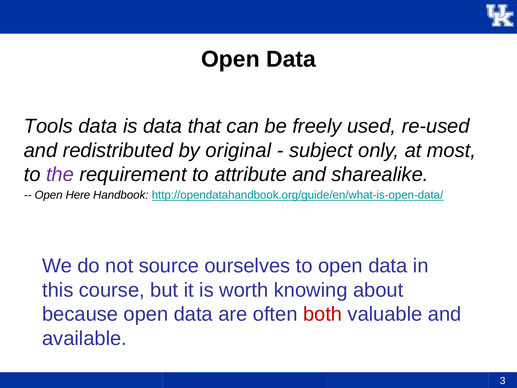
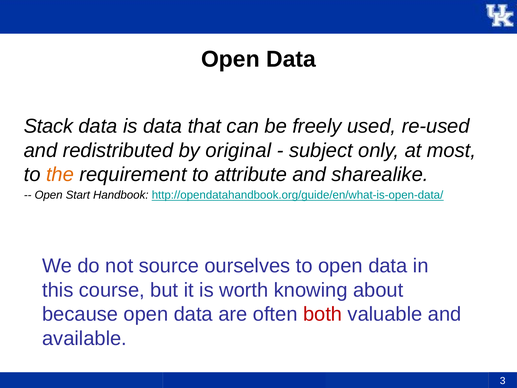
Tools: Tools -> Stack
the colour: purple -> orange
Here: Here -> Start
